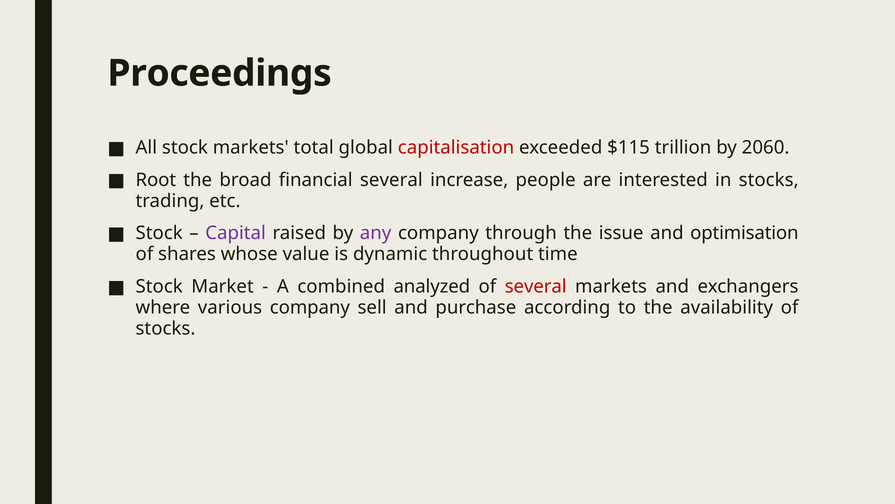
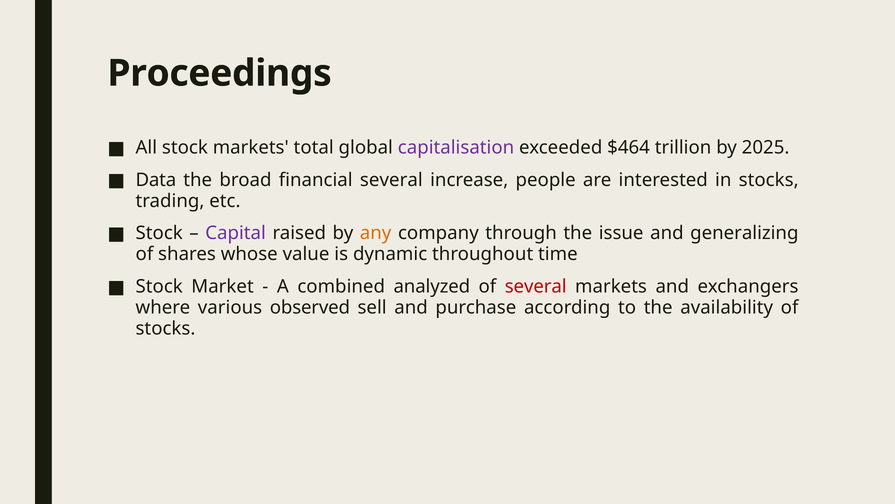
capitalisation colour: red -> purple
$115: $115 -> $464
2060: 2060 -> 2025
Root: Root -> Data
any colour: purple -> orange
optimisation: optimisation -> generalizing
various company: company -> observed
